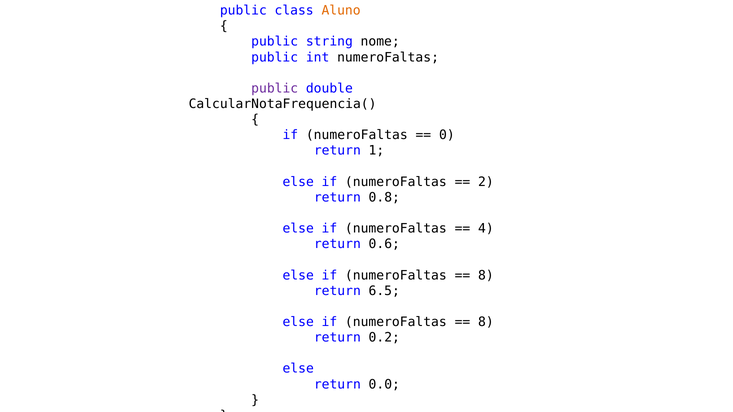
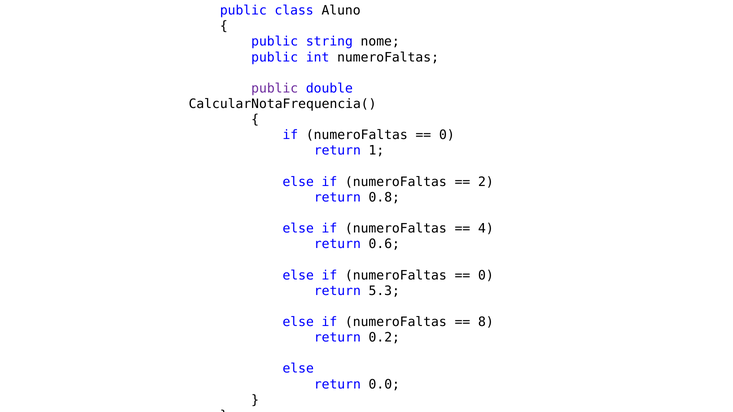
Aluno colour: orange -> black
8 at (486, 275): 8 -> 0
6.5: 6.5 -> 5.3
